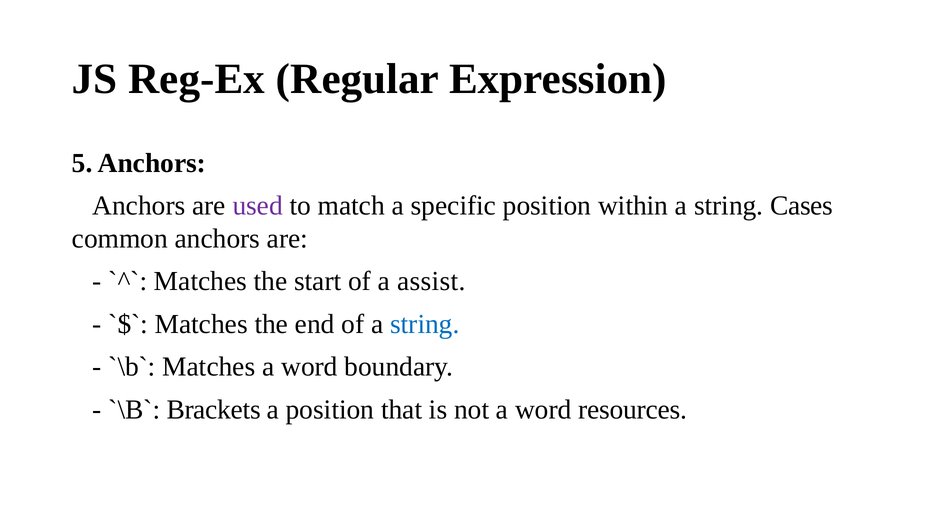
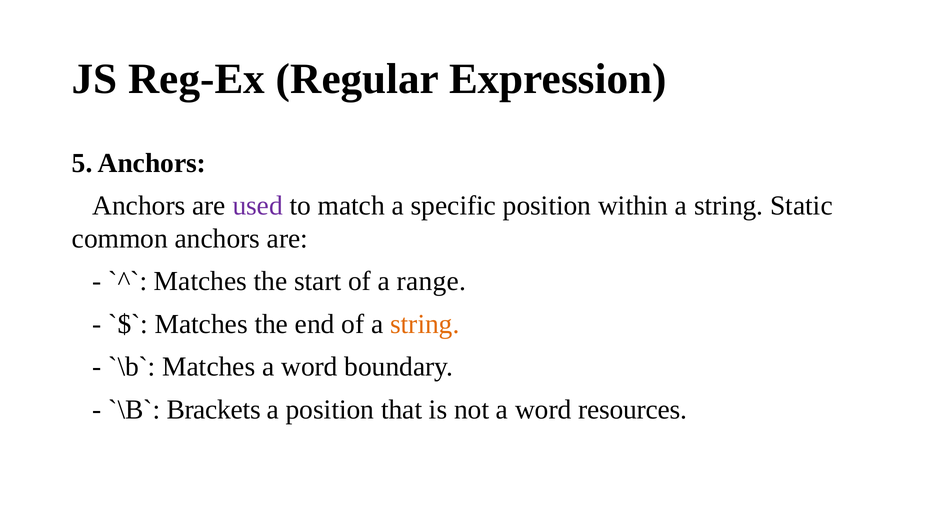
Cases: Cases -> Static
assist: assist -> range
string at (425, 324) colour: blue -> orange
